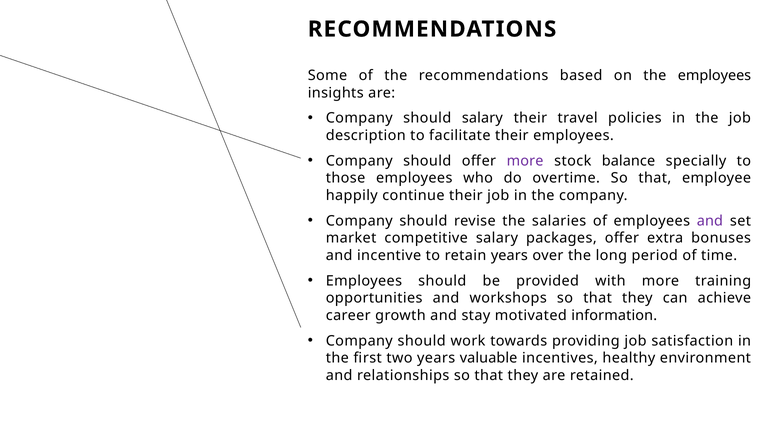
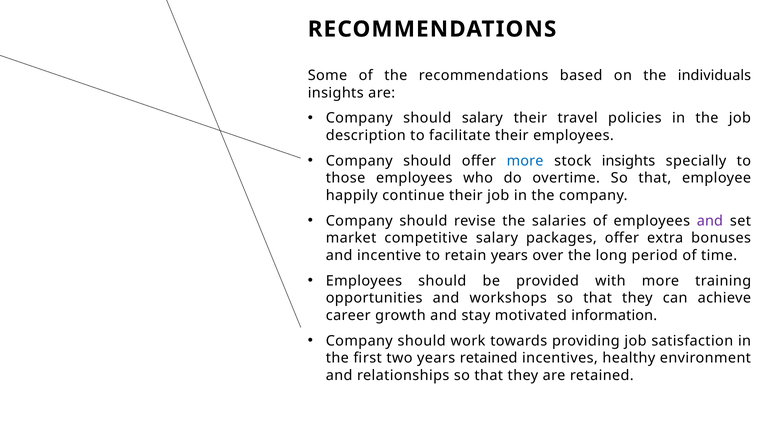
the employees: employees -> individuals
more at (525, 161) colour: purple -> blue
stock balance: balance -> insights
years valuable: valuable -> retained
